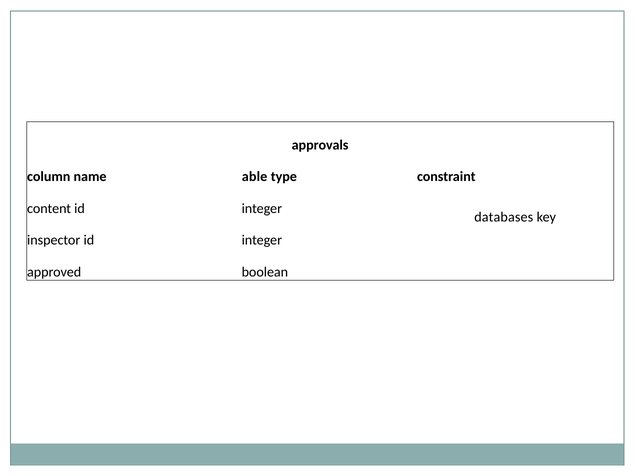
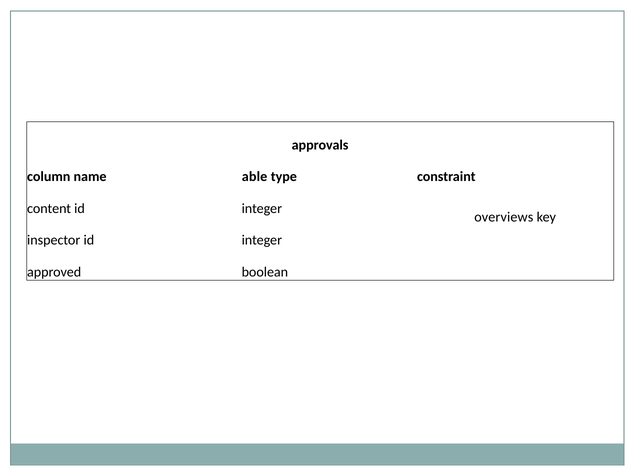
databases: databases -> overviews
